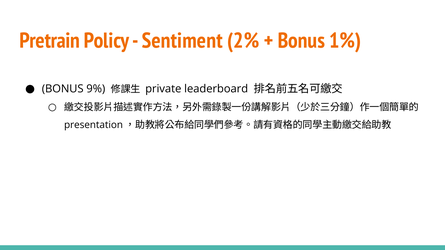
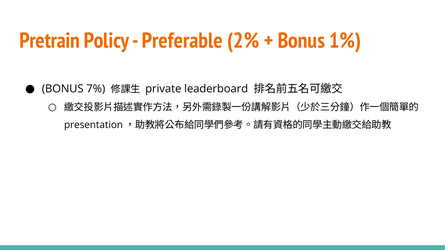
Sentiment: Sentiment -> Preferable
9%: 9% -> 7%
